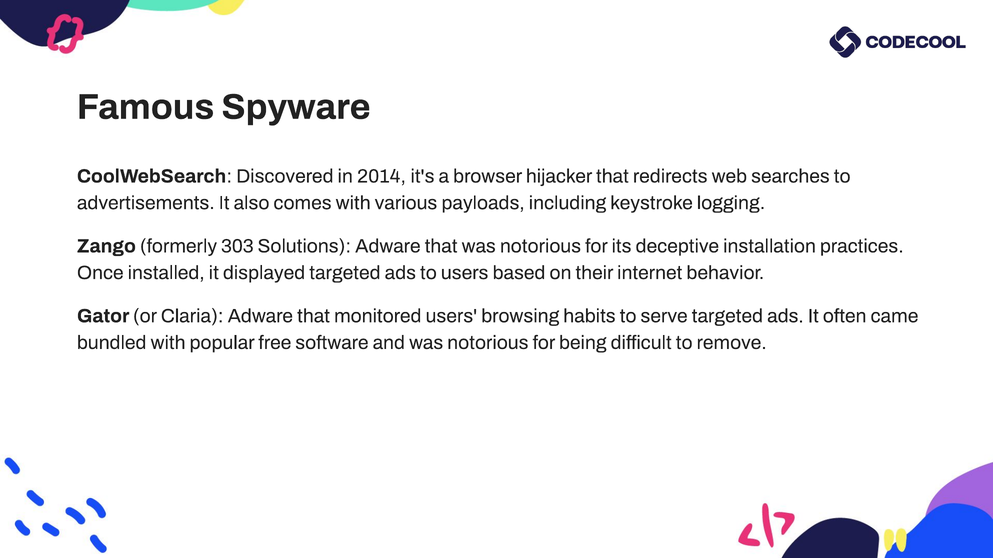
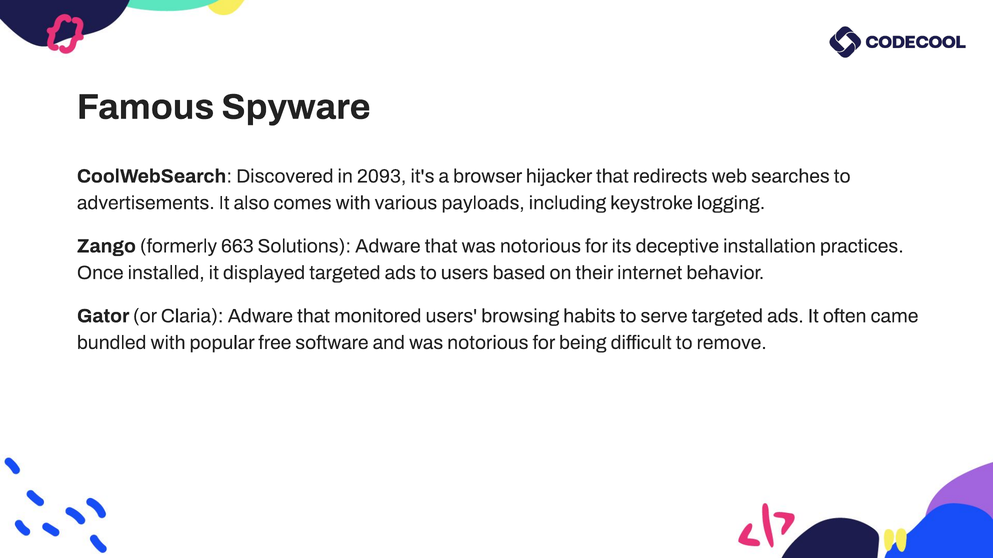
2014: 2014 -> 2093
303: 303 -> 663
